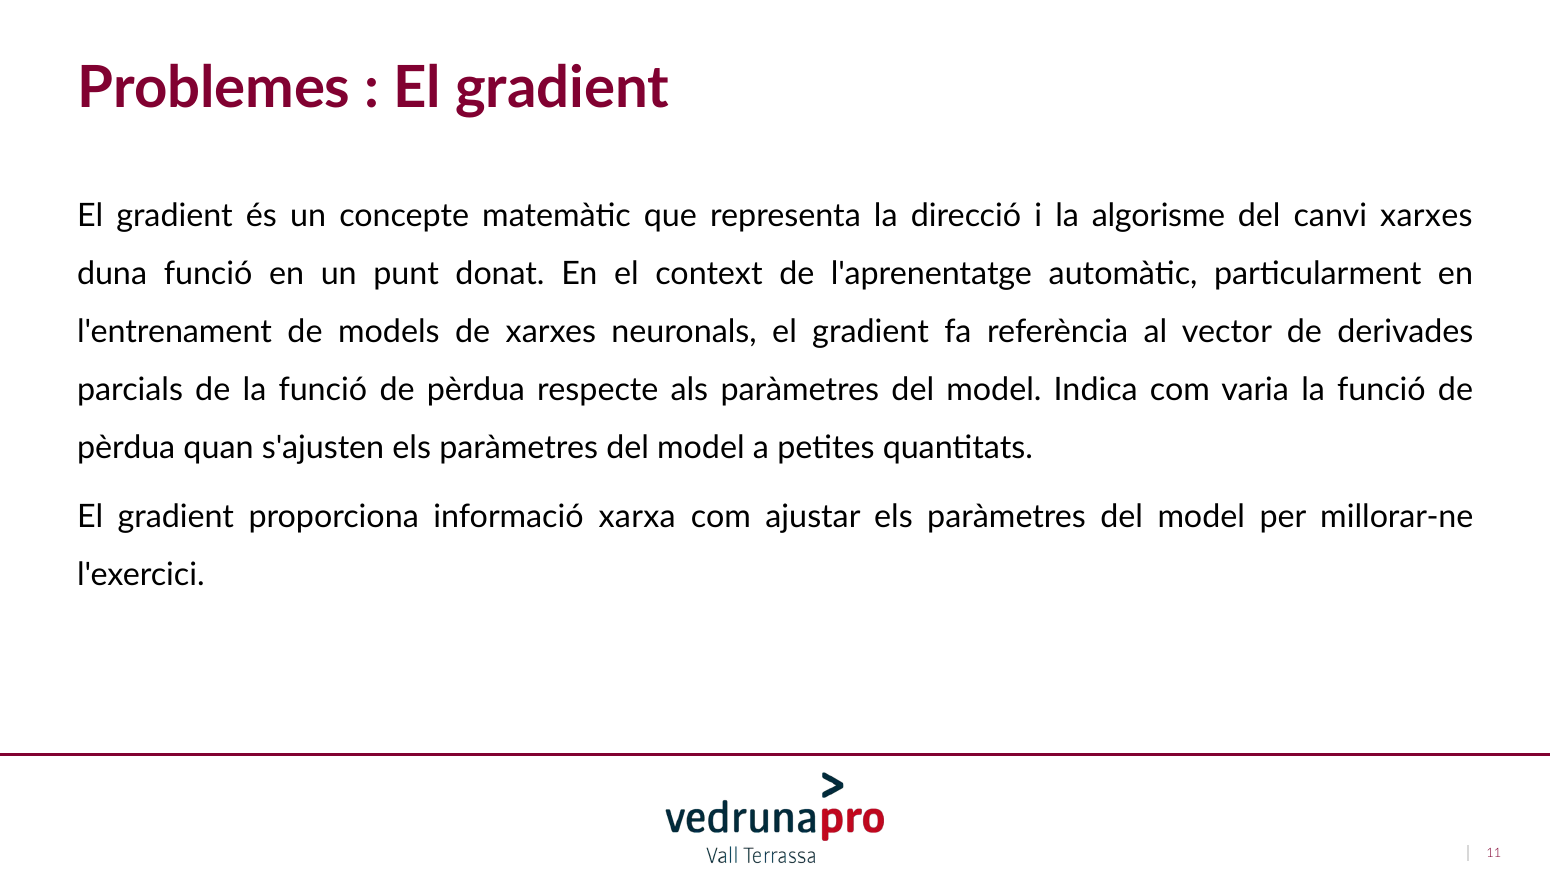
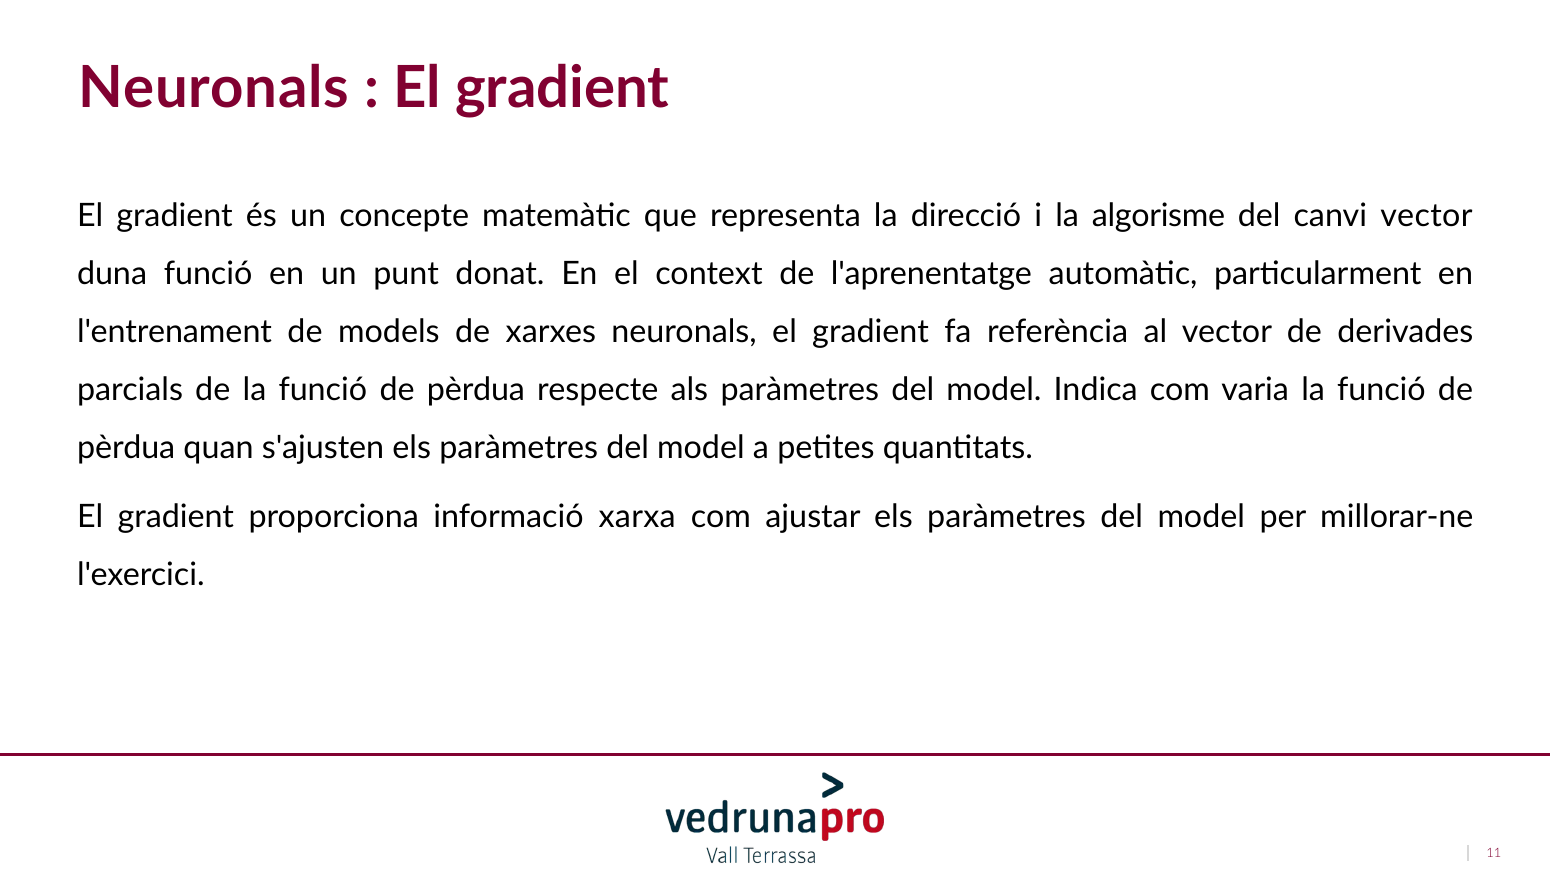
Problemes at (214, 88): Problemes -> Neuronals
canvi xarxes: xarxes -> vector
